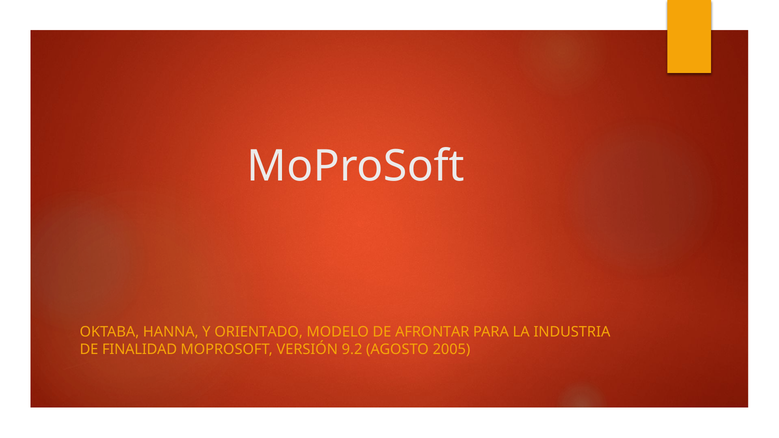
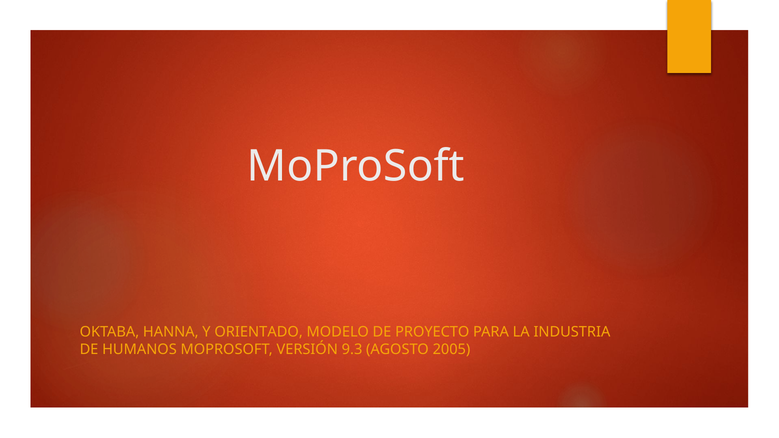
AFRONTAR: AFRONTAR -> PROYECTO
FINALIDAD: FINALIDAD -> HUMANOS
9.2: 9.2 -> 9.3
